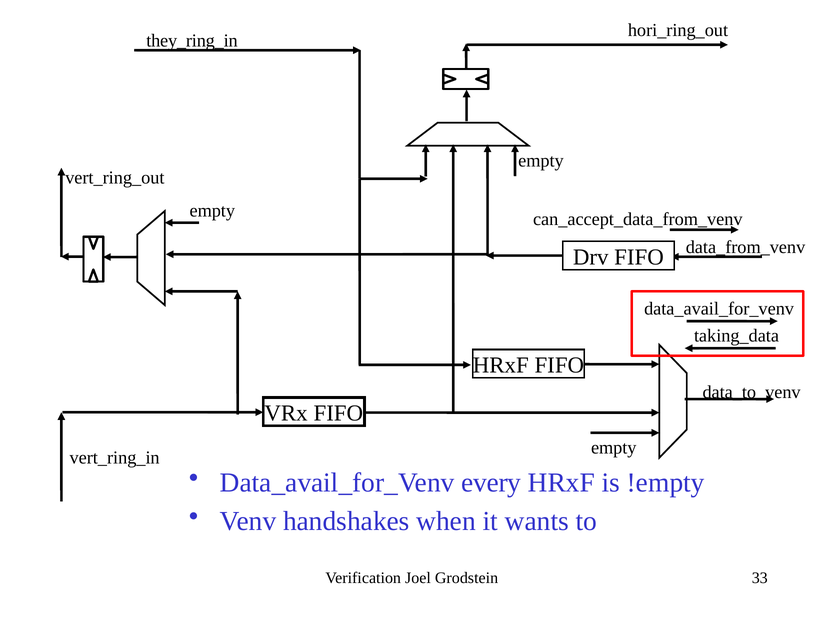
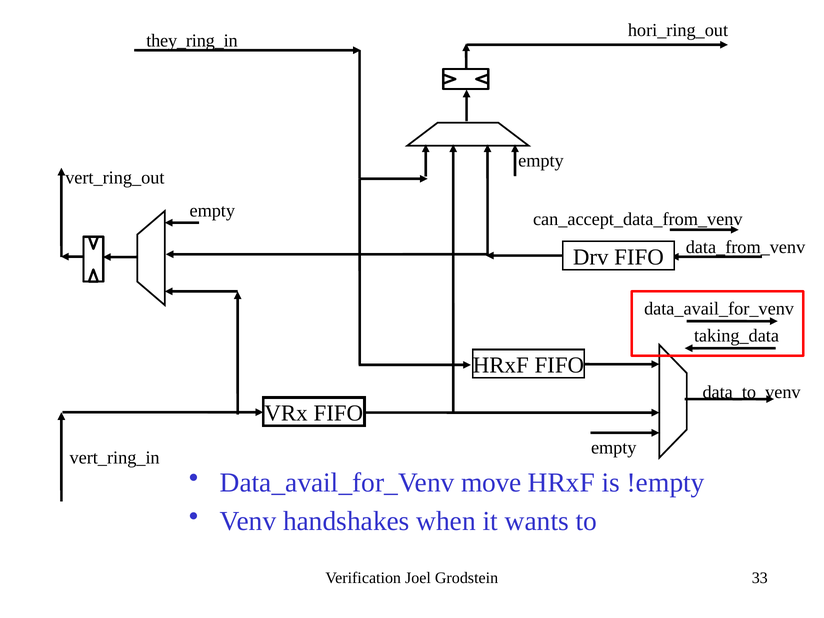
every: every -> move
